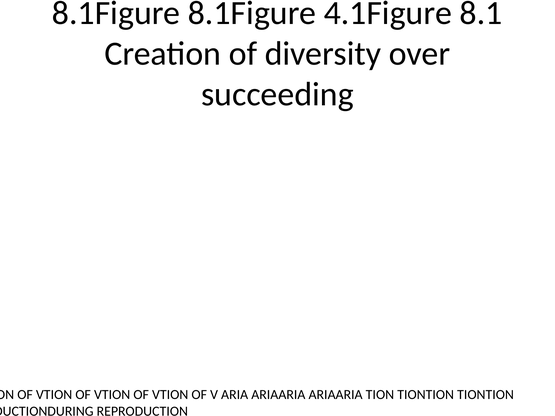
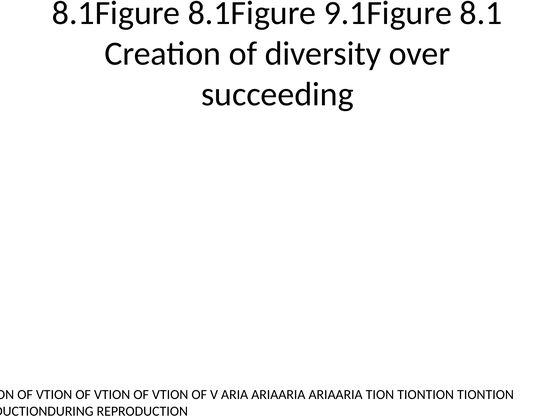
4.1Figure: 4.1Figure -> 9.1Figure
